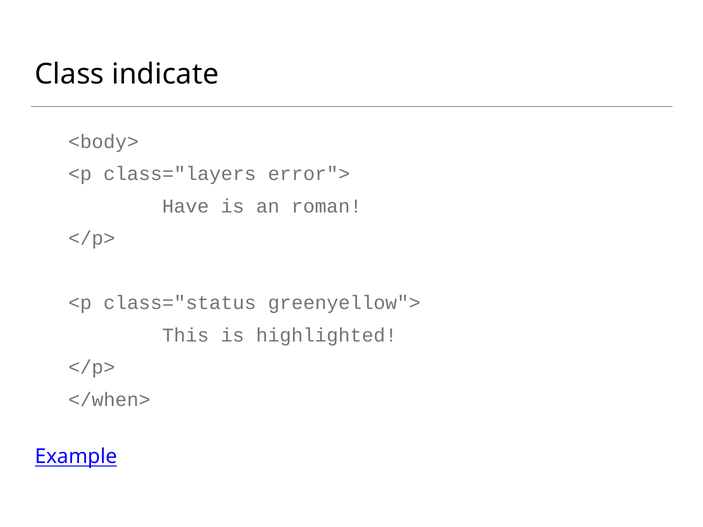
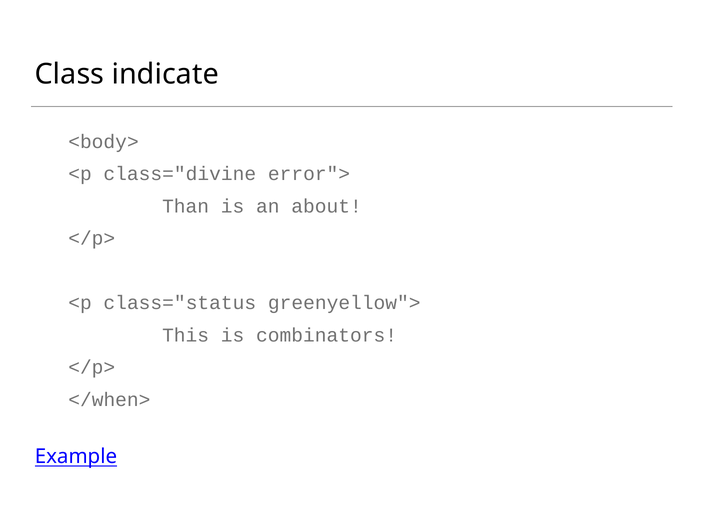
class="layers: class="layers -> class="divine
Have: Have -> Than
roman: roman -> about
highlighted: highlighted -> combinators
